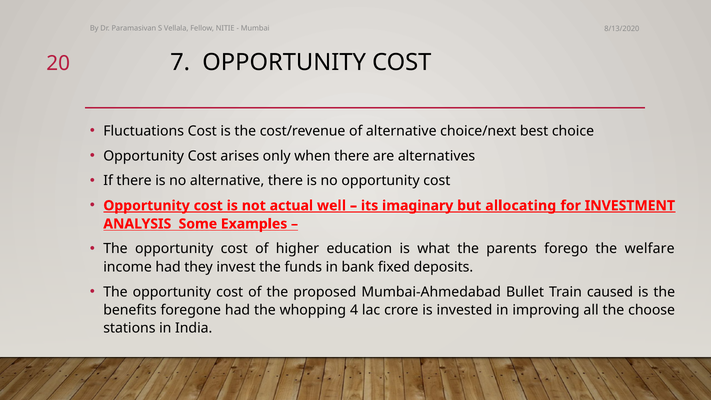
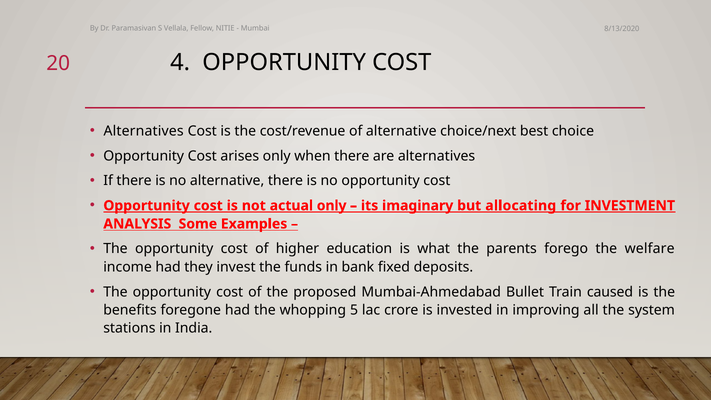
7: 7 -> 4
Fluctuations at (144, 131): Fluctuations -> Alternatives
actual well: well -> only
4: 4 -> 5
choose: choose -> system
